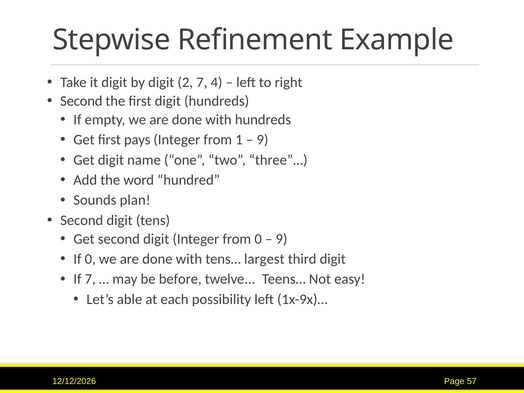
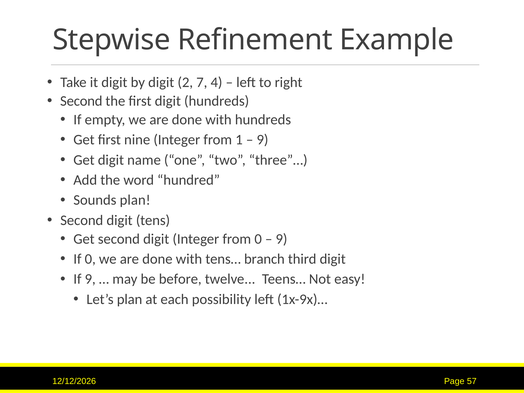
pays: pays -> nine
largest: largest -> branch
If 7: 7 -> 9
Let’s able: able -> plan
